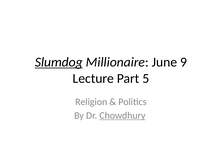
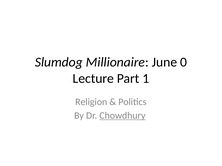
Slumdog underline: present -> none
9: 9 -> 0
5: 5 -> 1
